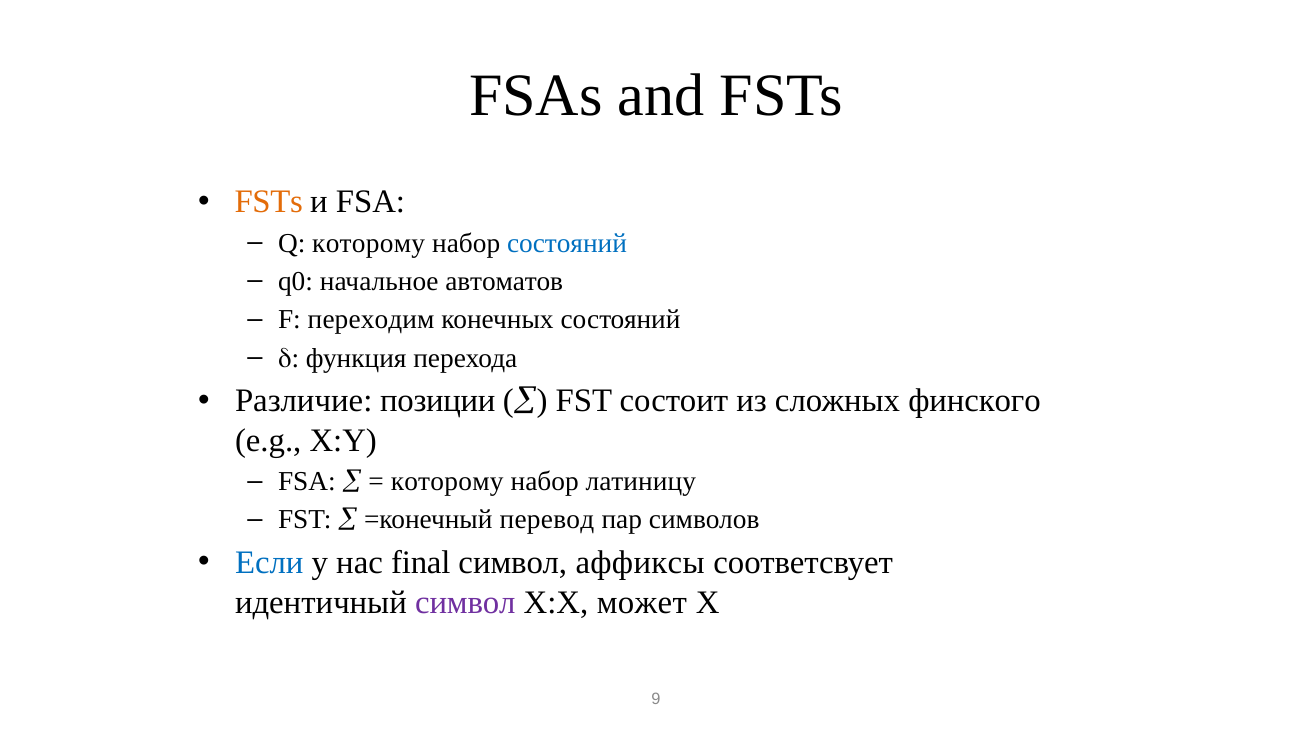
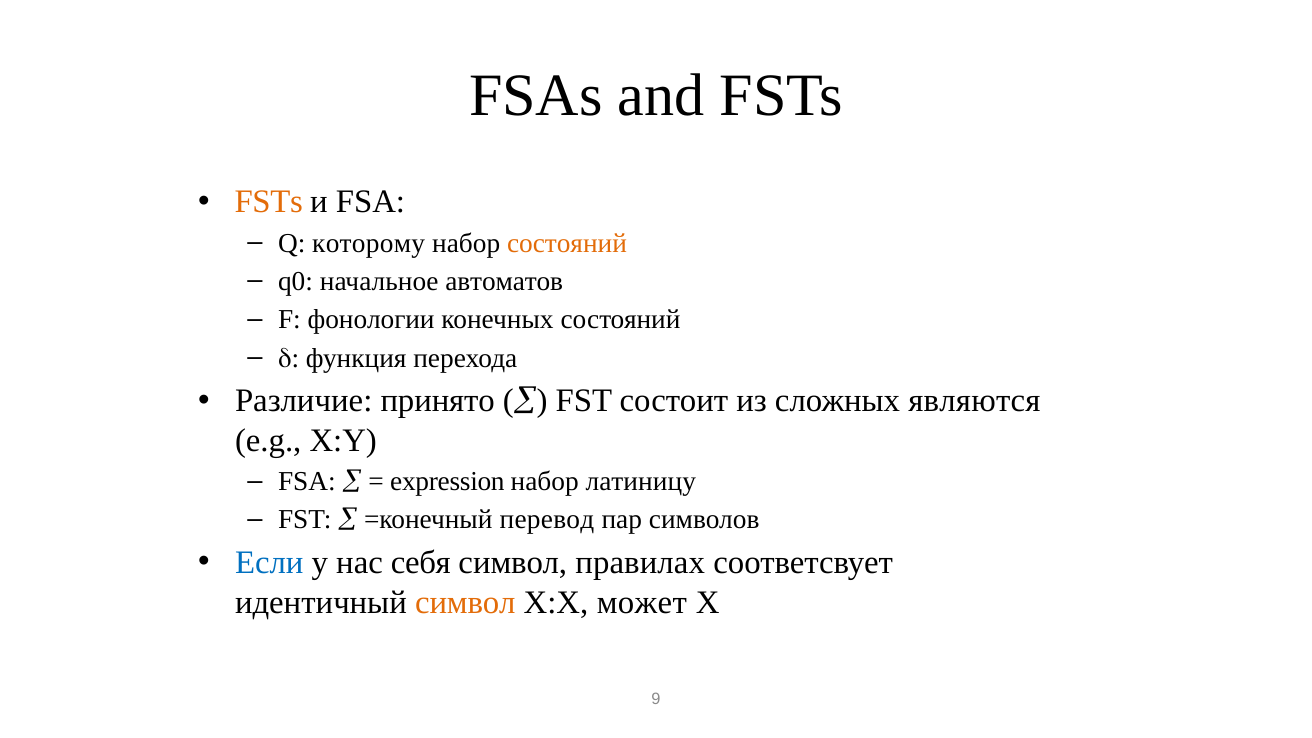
состояний at (567, 243) colour: blue -> orange
переходим: переходим -> фонологии
позиции: позиции -> принято
финского: финского -> являются
которому at (447, 482): которому -> expression
final: final -> себя
аффиксы: аффиксы -> правилах
символ at (465, 602) colour: purple -> orange
